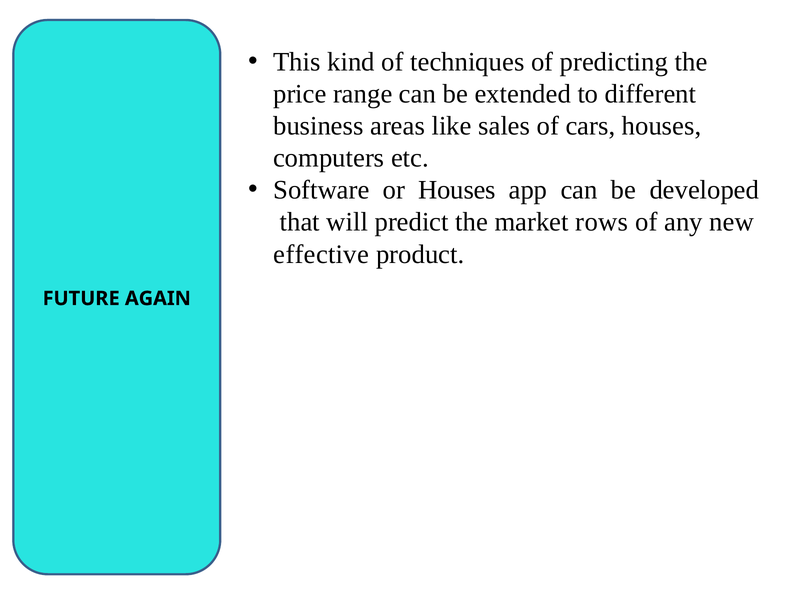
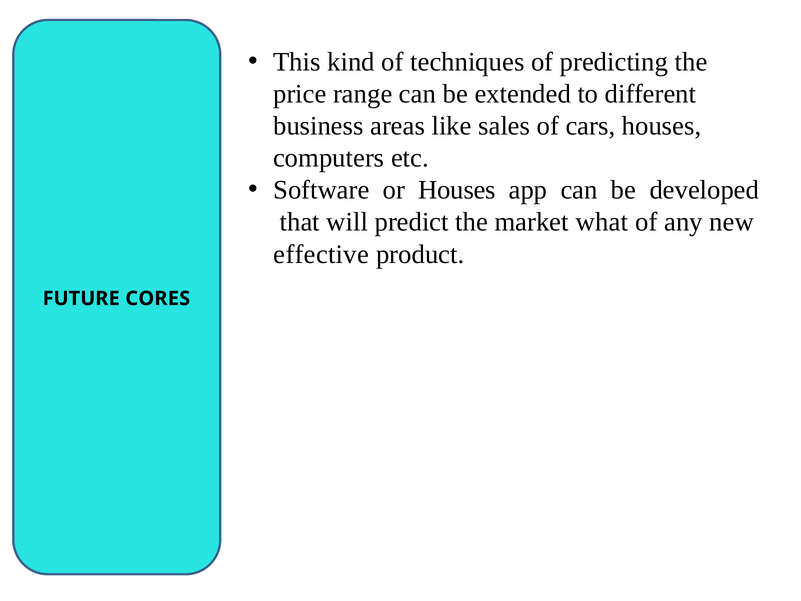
rows: rows -> what
AGAIN: AGAIN -> CORES
